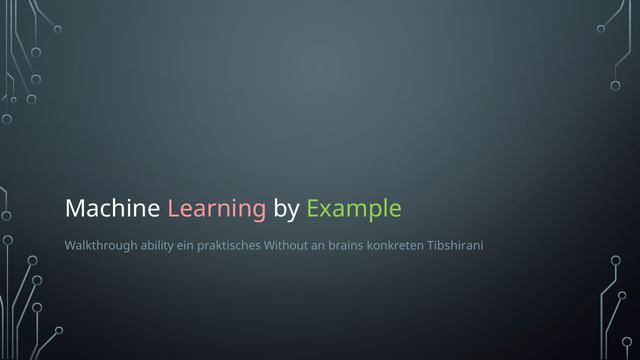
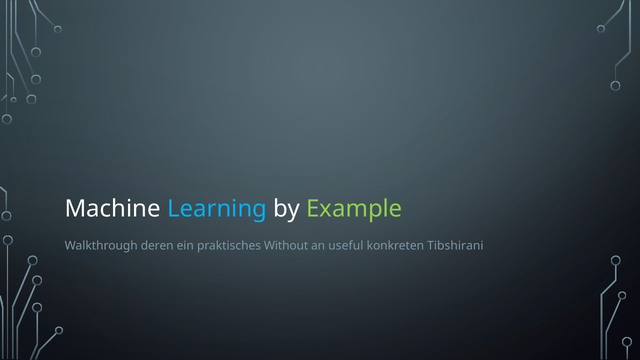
Learning colour: pink -> light blue
ability: ability -> deren
brains: brains -> useful
